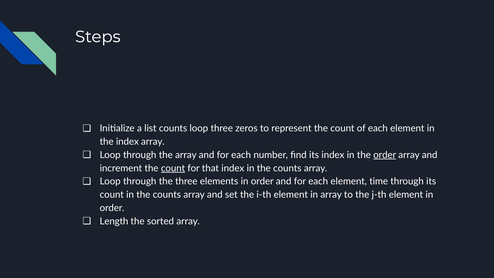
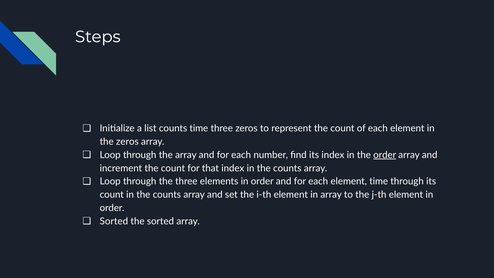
counts loop: loop -> time
the index: index -> zeros
count at (173, 168) underline: present -> none
Length at (114, 221): Length -> Sorted
